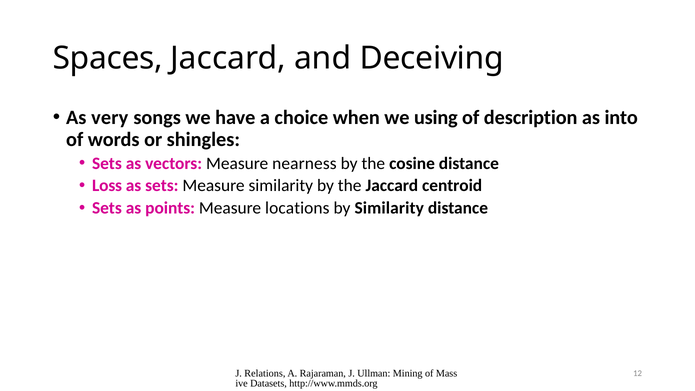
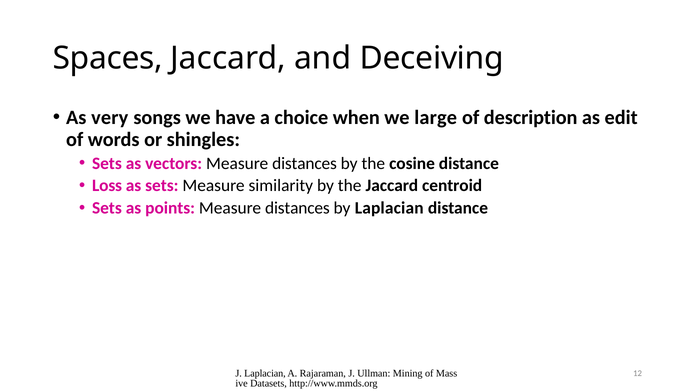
using: using -> large
into: into -> edit
vectors Measure nearness: nearness -> distances
points Measure locations: locations -> distances
by Similarity: Similarity -> Laplacian
J Relations: Relations -> Laplacian
